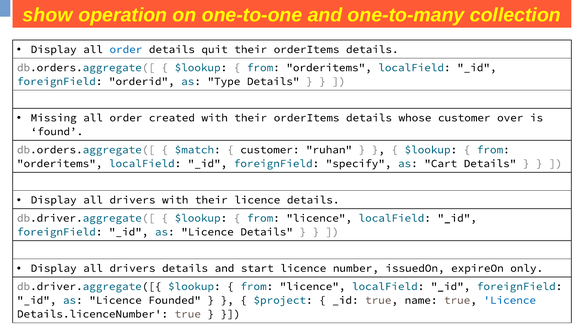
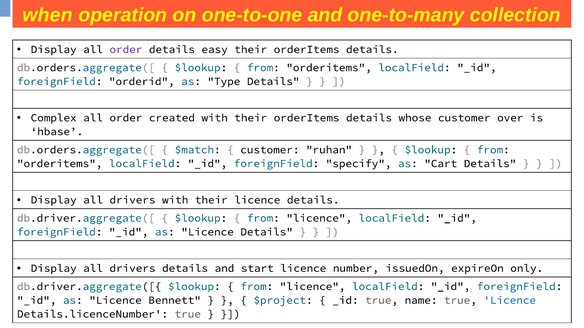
show: show -> when
order at (126, 49) colour: blue -> purple
quit: quit -> easy
Missing: Missing -> Complex
found: found -> hbase
Founded: Founded -> Bennett
